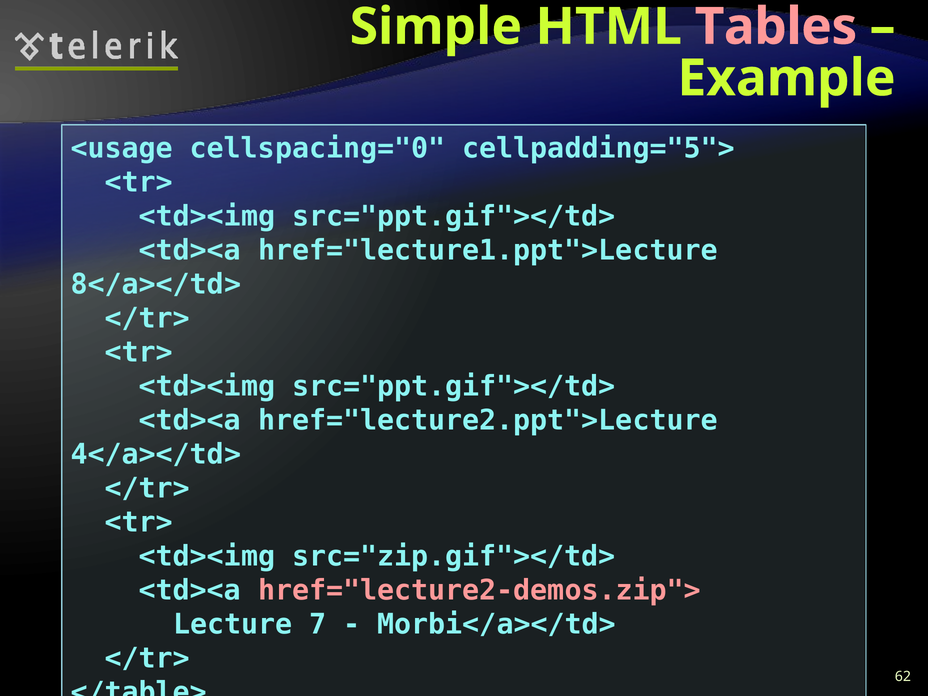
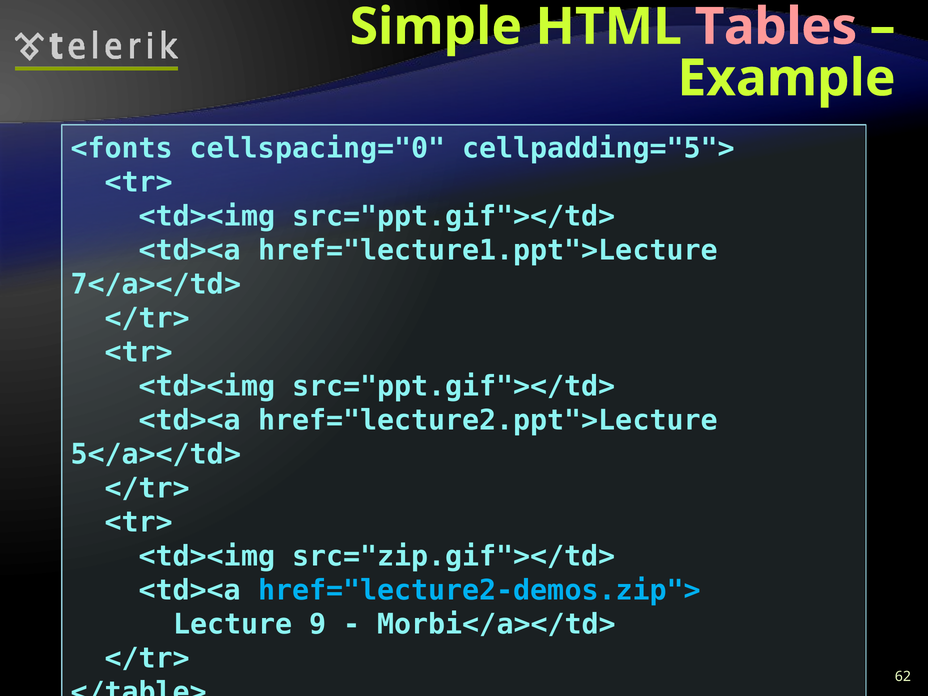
<usage: <usage -> <fonts
8</a></td>: 8</a></td> -> 7</a></td>
4</a></td>: 4</a></td> -> 5</a></td>
href="lecture2-demos.zip"> colour: pink -> light blue
7: 7 -> 9
